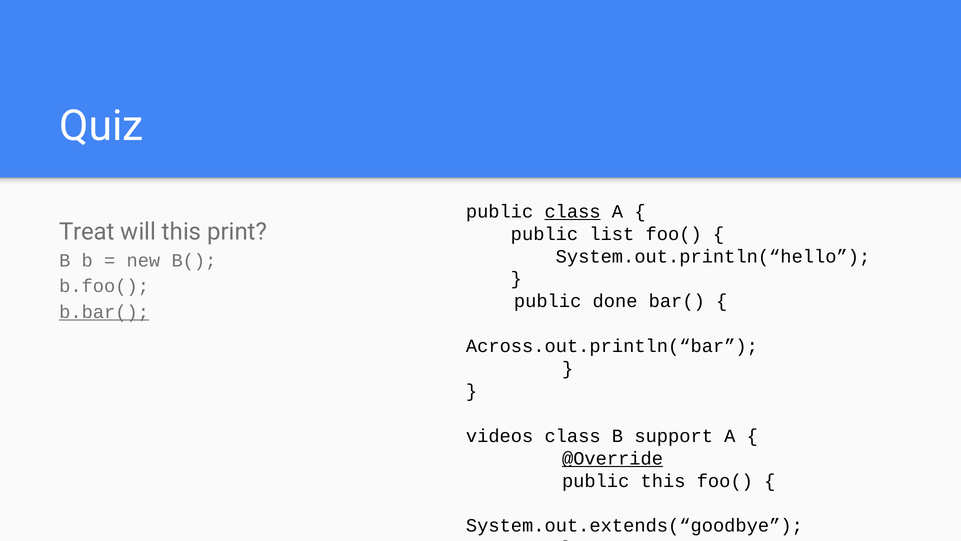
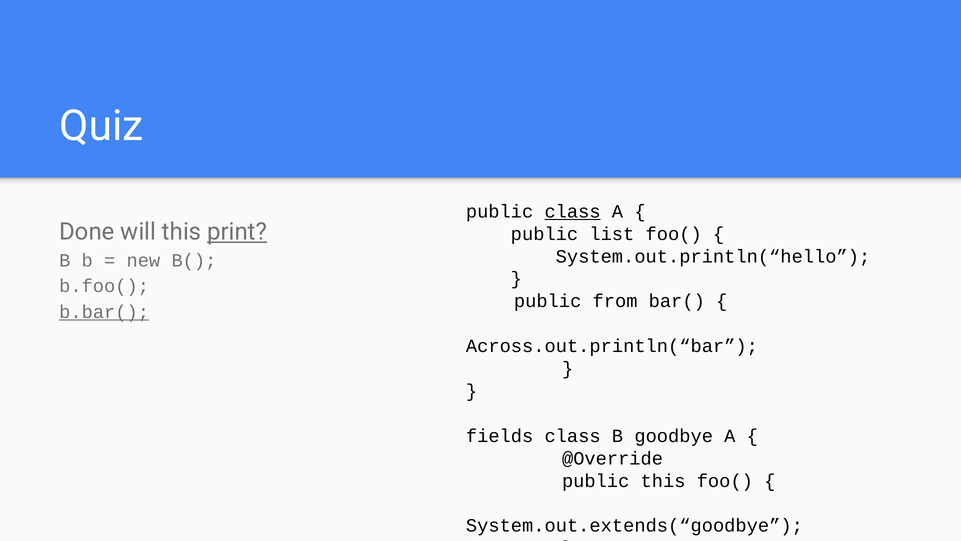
Treat: Treat -> Done
print underline: none -> present
done: done -> from
videos: videos -> fields
support: support -> goodbye
@Override underline: present -> none
